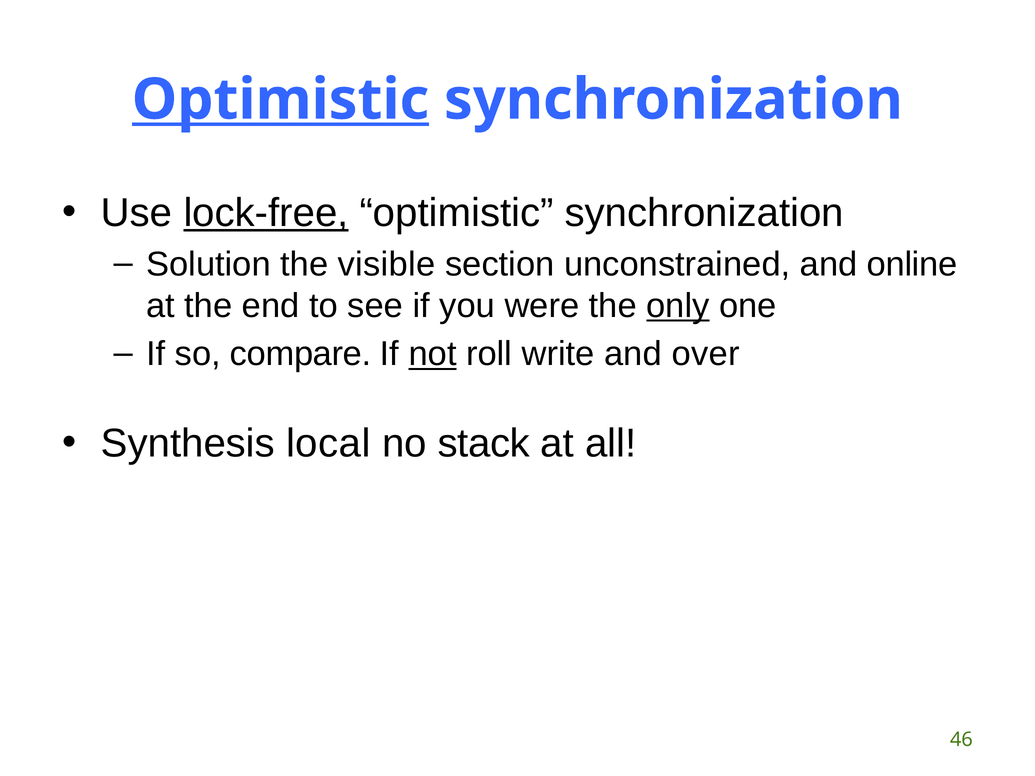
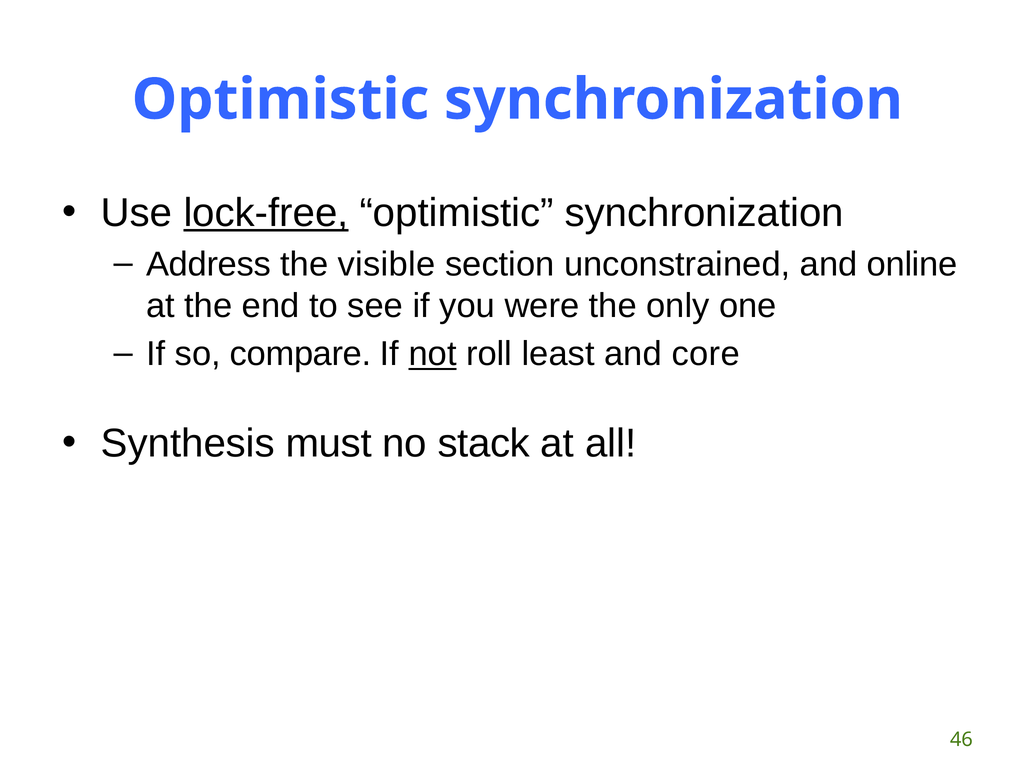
Optimistic at (280, 100) underline: present -> none
Solution: Solution -> Address
only underline: present -> none
write: write -> least
over: over -> core
local: local -> must
